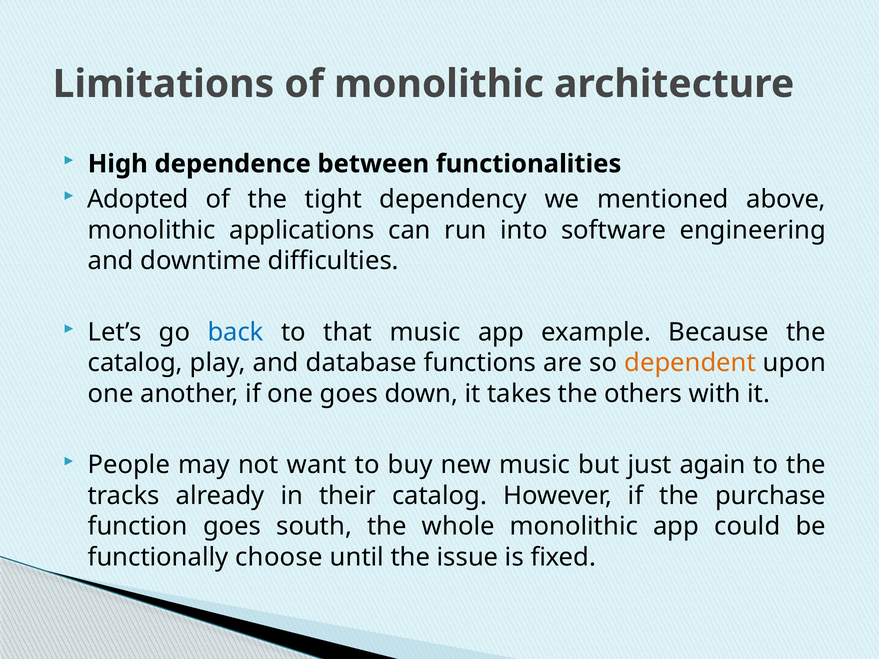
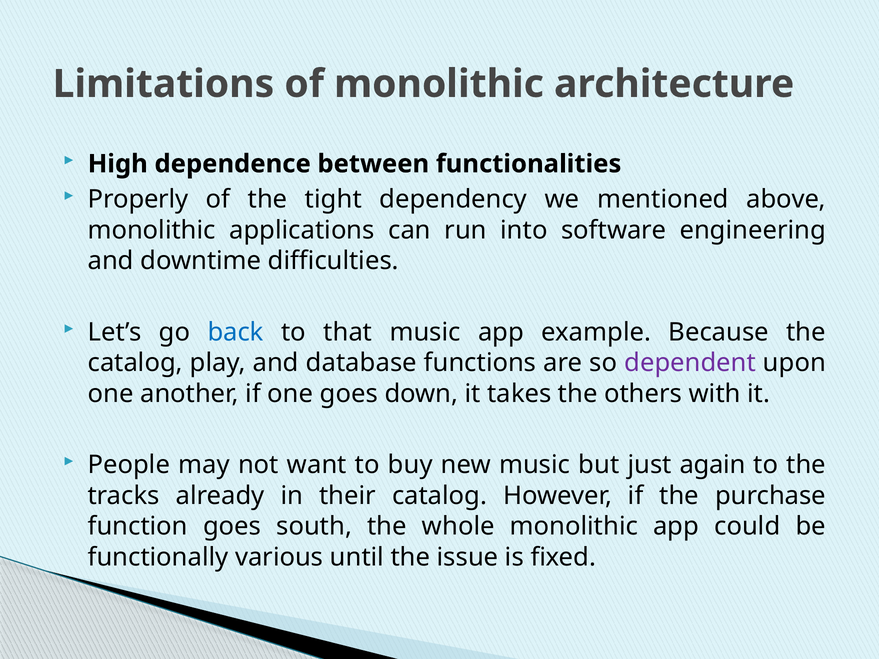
Adopted: Adopted -> Properly
dependent colour: orange -> purple
choose: choose -> various
